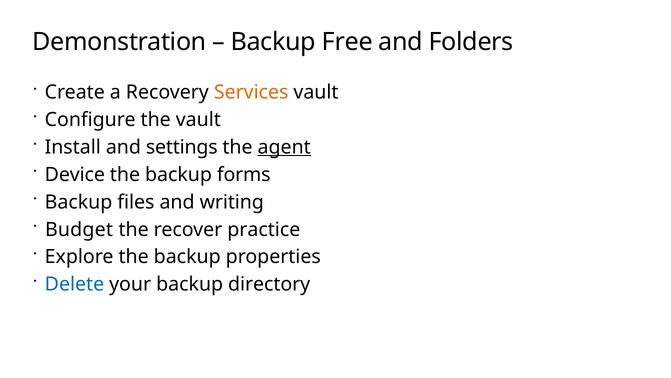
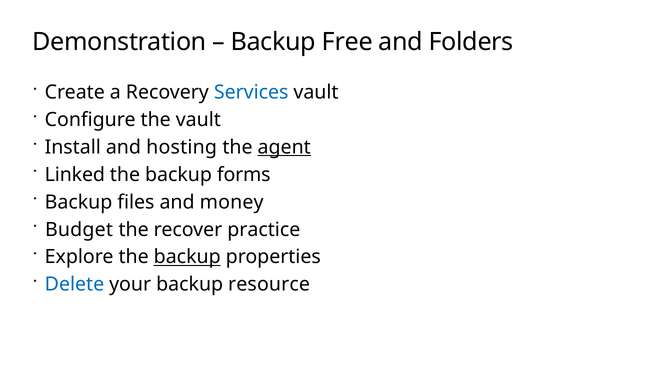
Services colour: orange -> blue
settings: settings -> hosting
Device: Device -> Linked
writing: writing -> money
backup at (187, 257) underline: none -> present
directory: directory -> resource
